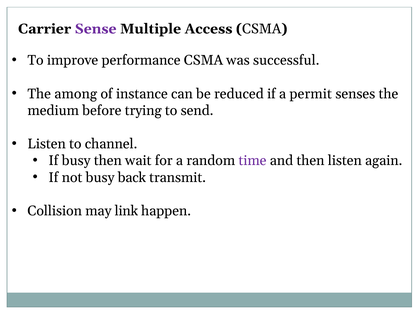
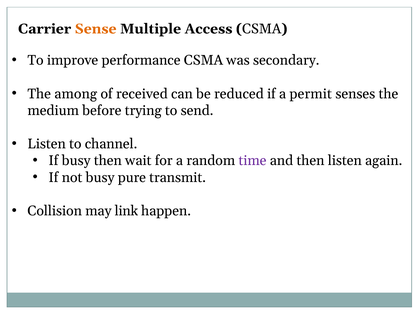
Sense colour: purple -> orange
successful: successful -> secondary
instance: instance -> received
back: back -> pure
